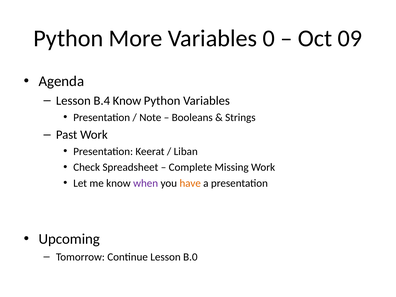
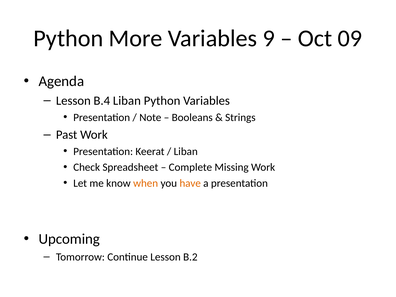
0: 0 -> 9
B.4 Know: Know -> Liban
when colour: purple -> orange
B.0: B.0 -> B.2
